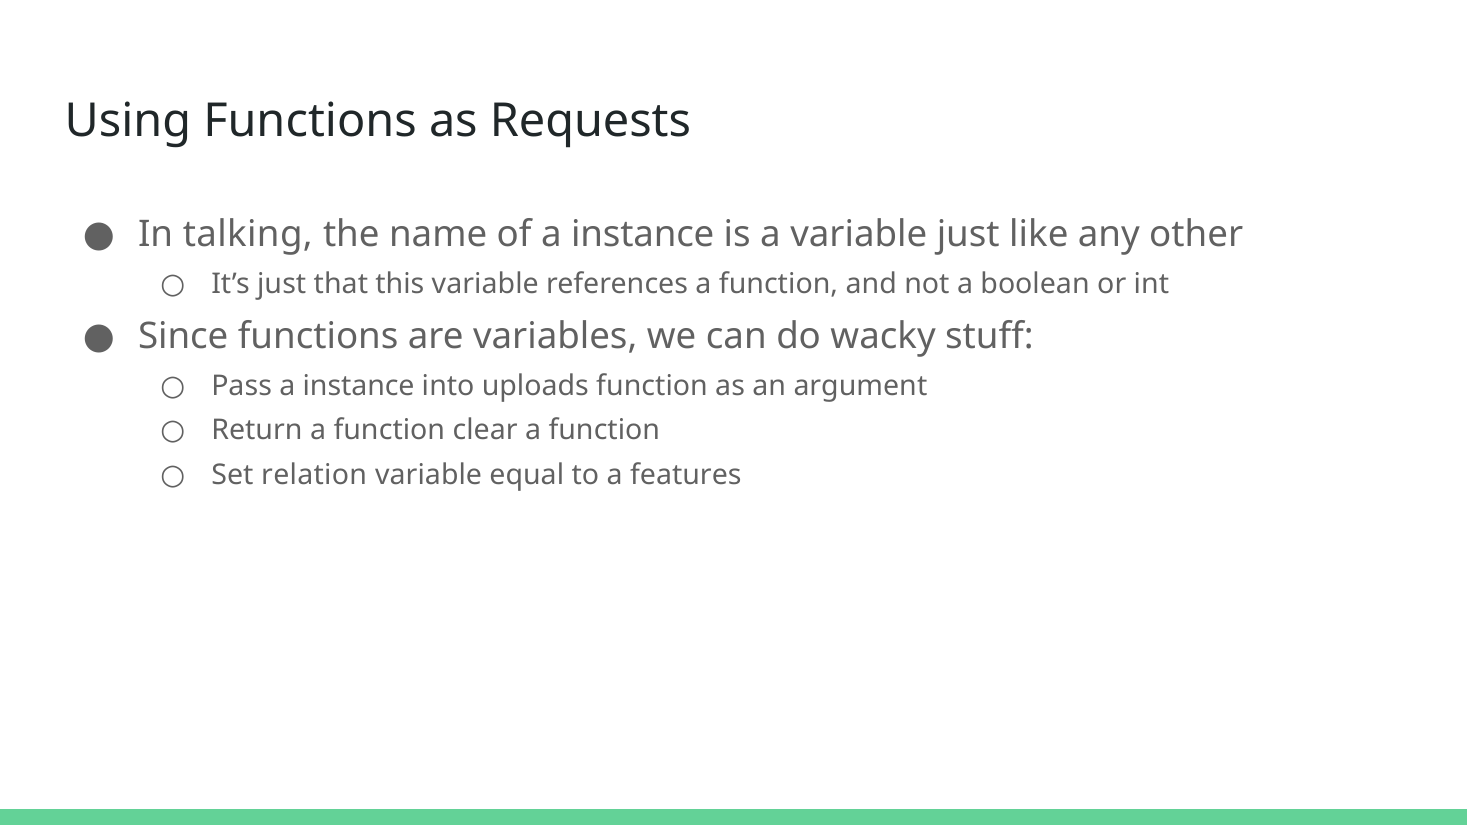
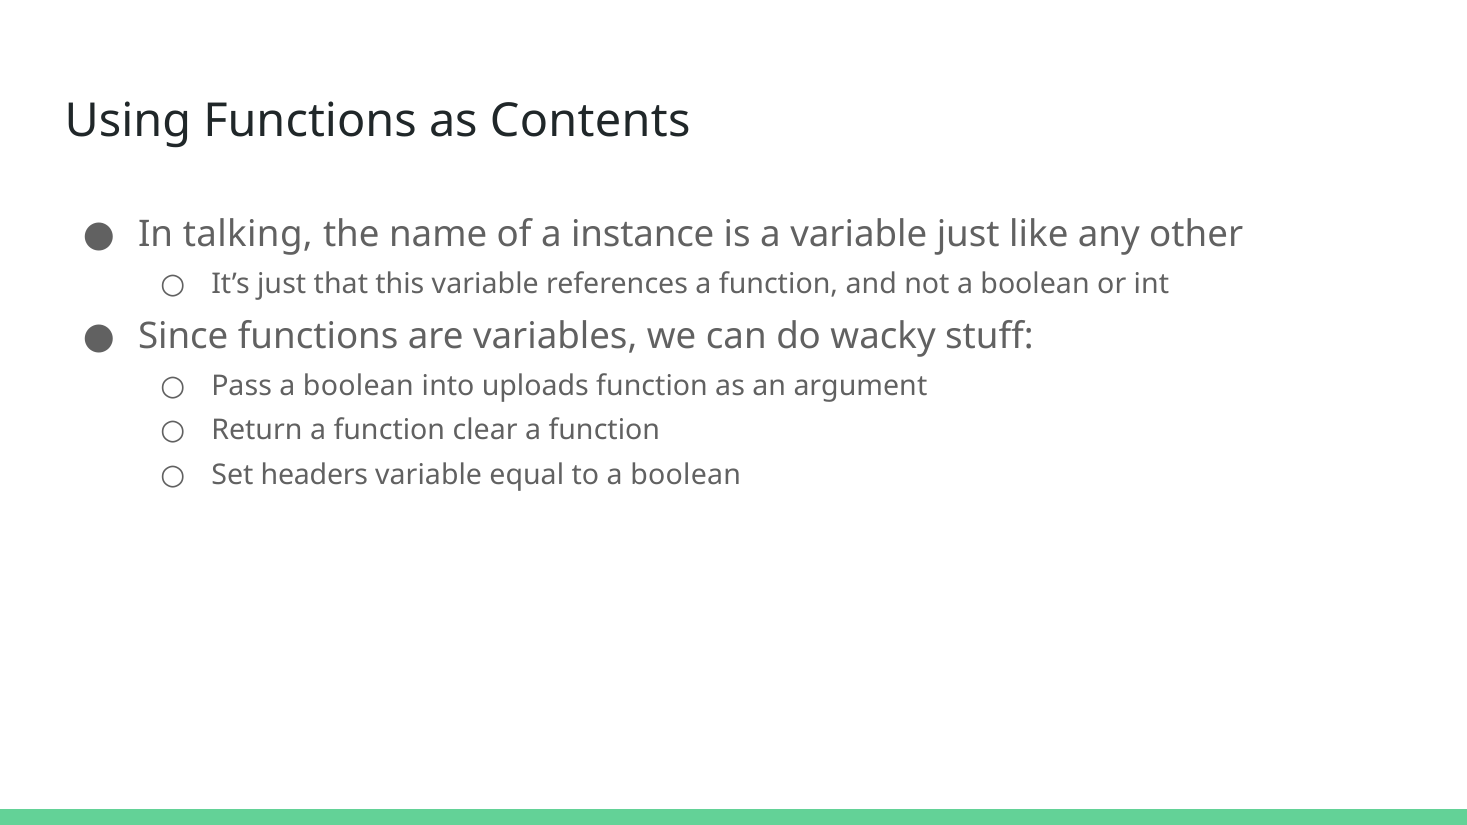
Requests: Requests -> Contents
Pass a instance: instance -> boolean
relation: relation -> headers
to a features: features -> boolean
